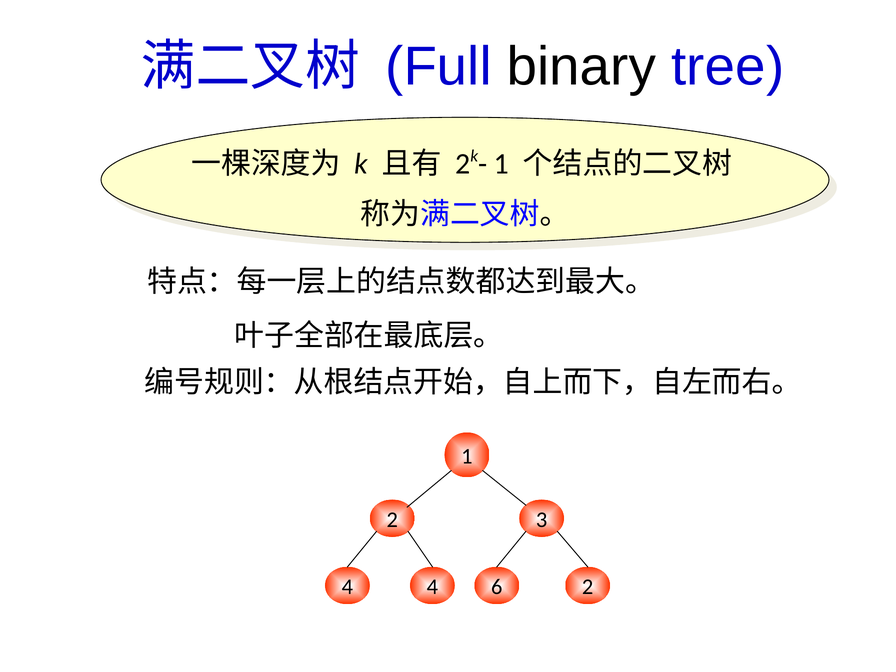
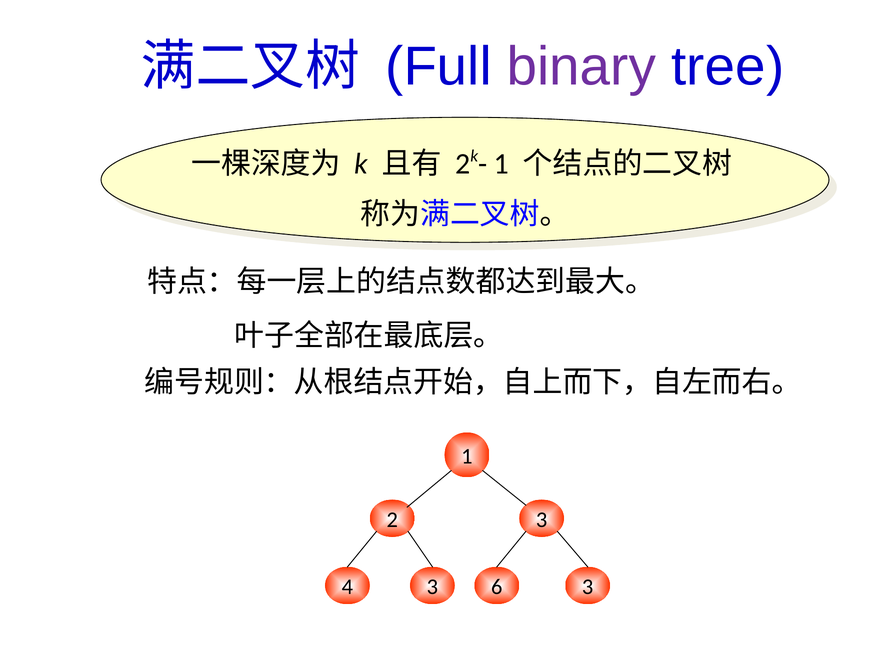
binary colour: black -> purple
4 4: 4 -> 3
6 2: 2 -> 3
